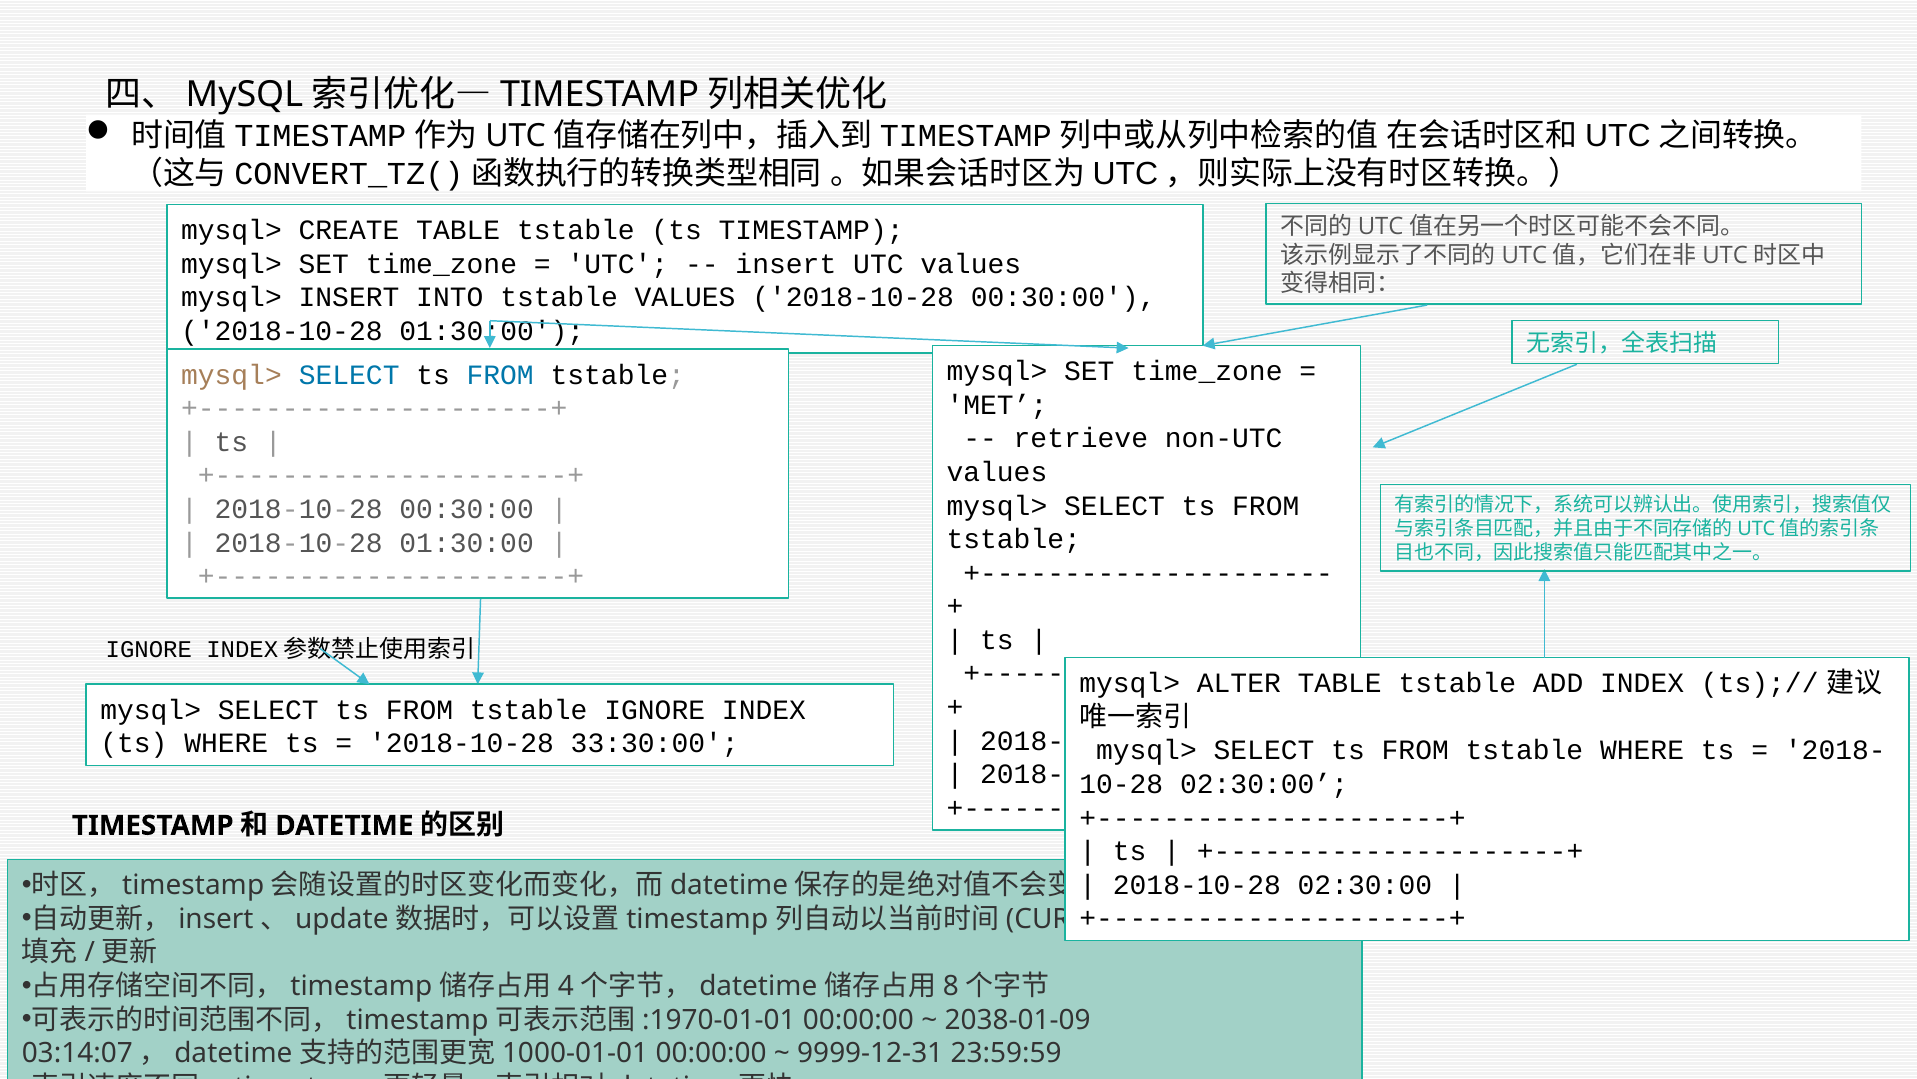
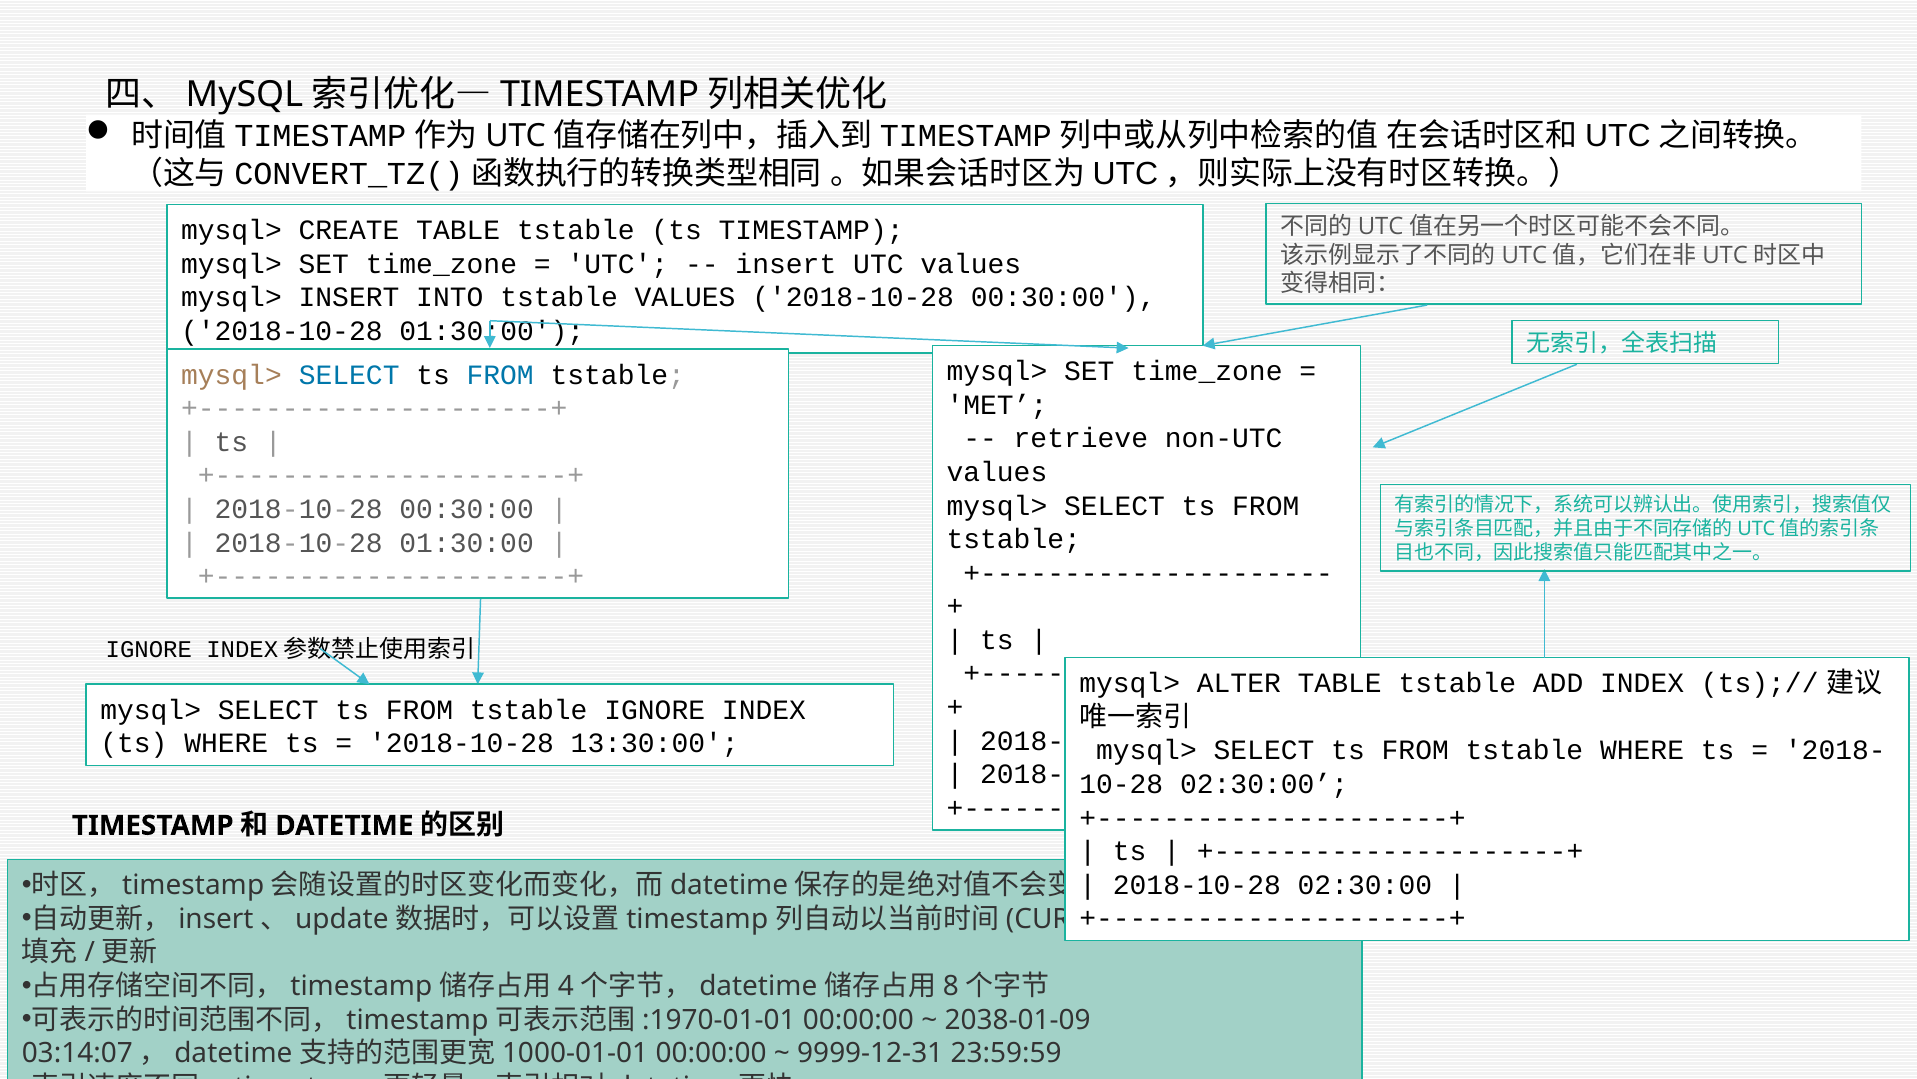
33:30:00: 33:30:00 -> 13:30:00
